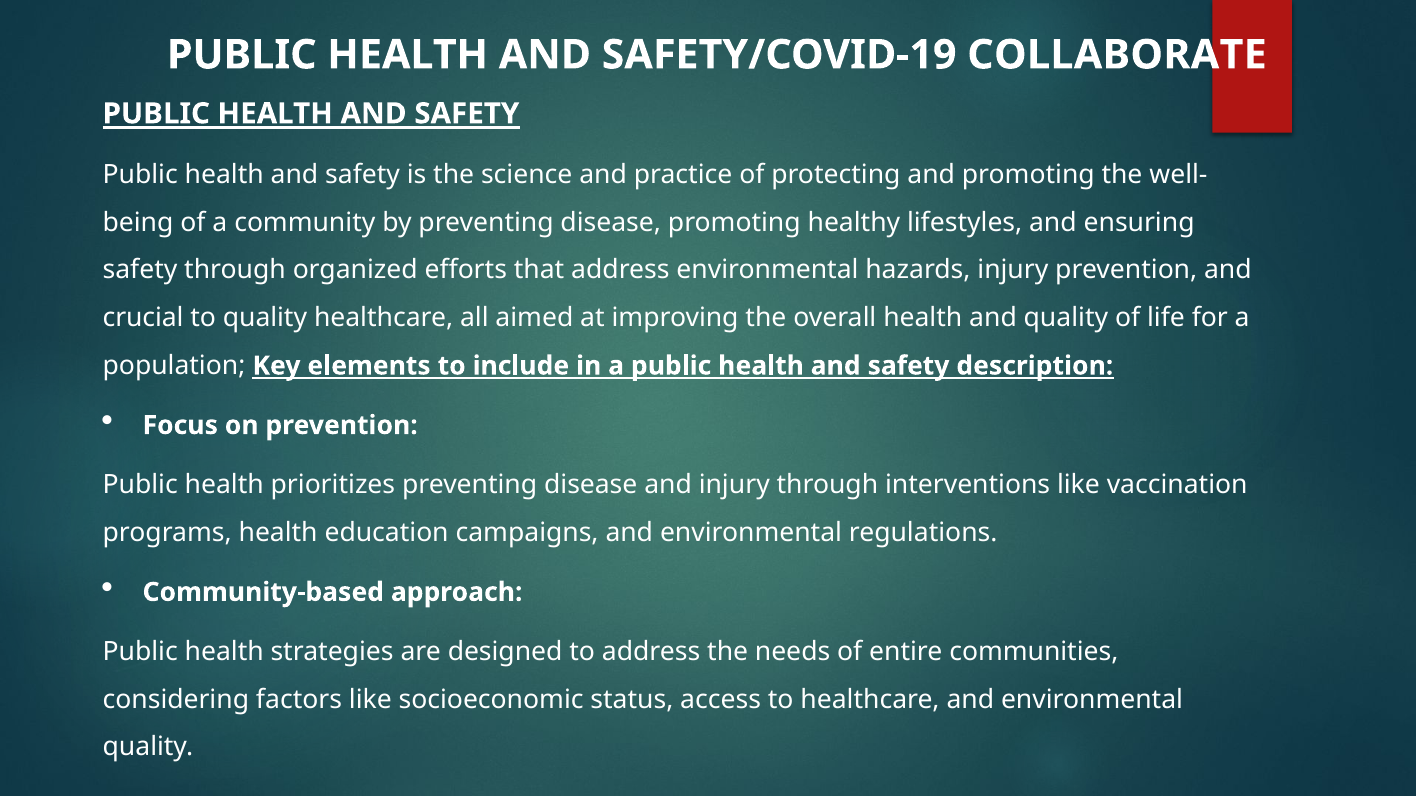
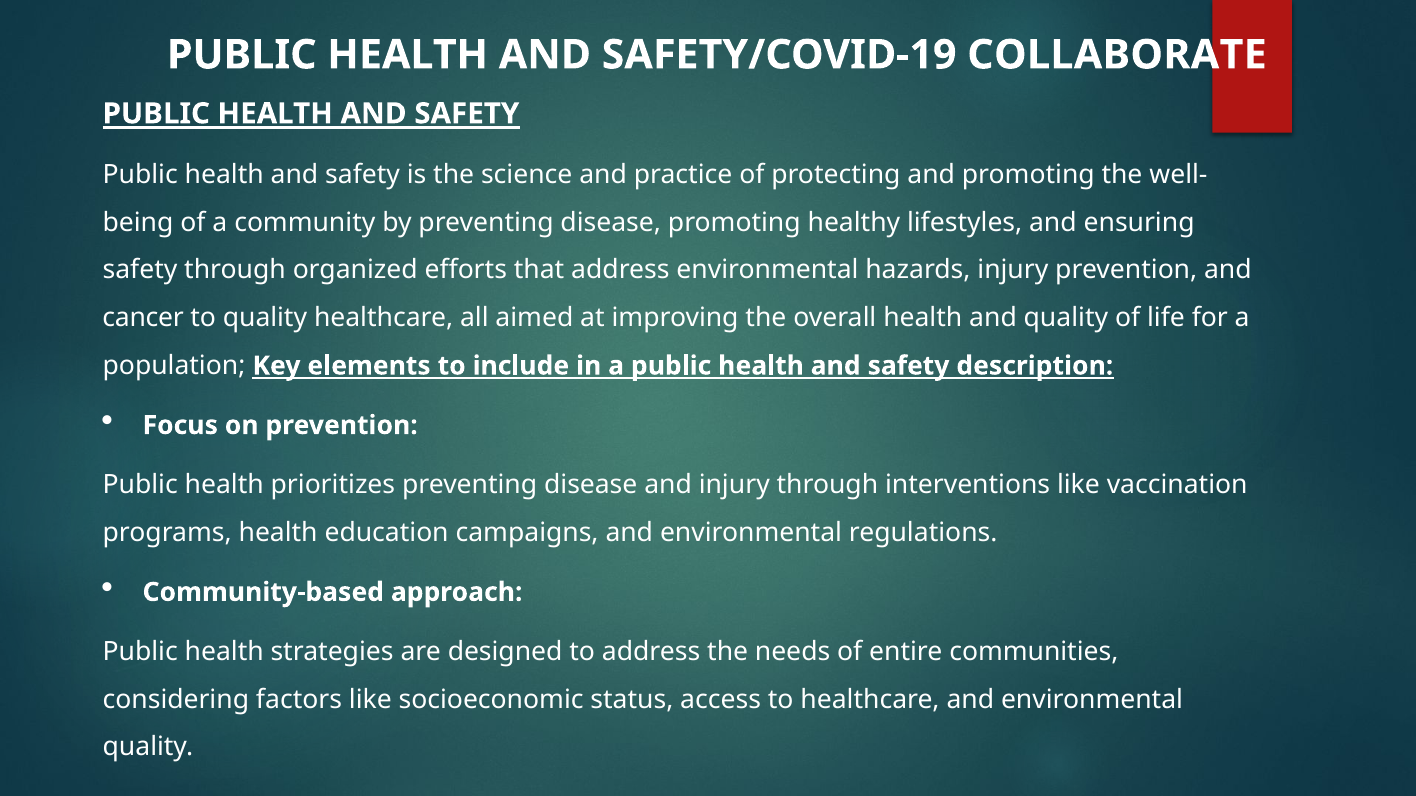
crucial: crucial -> cancer
